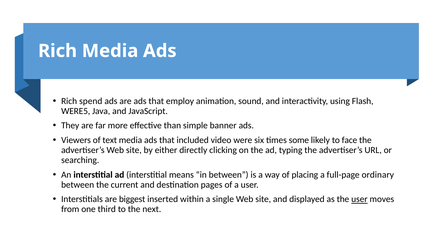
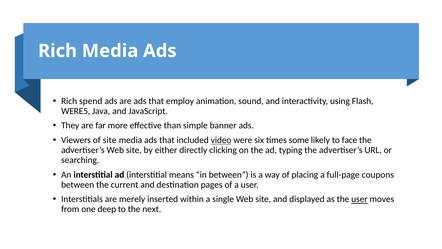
of text: text -> site
video underline: none -> present
ordinary: ordinary -> coupons
biggest: biggest -> merely
third: third -> deep
